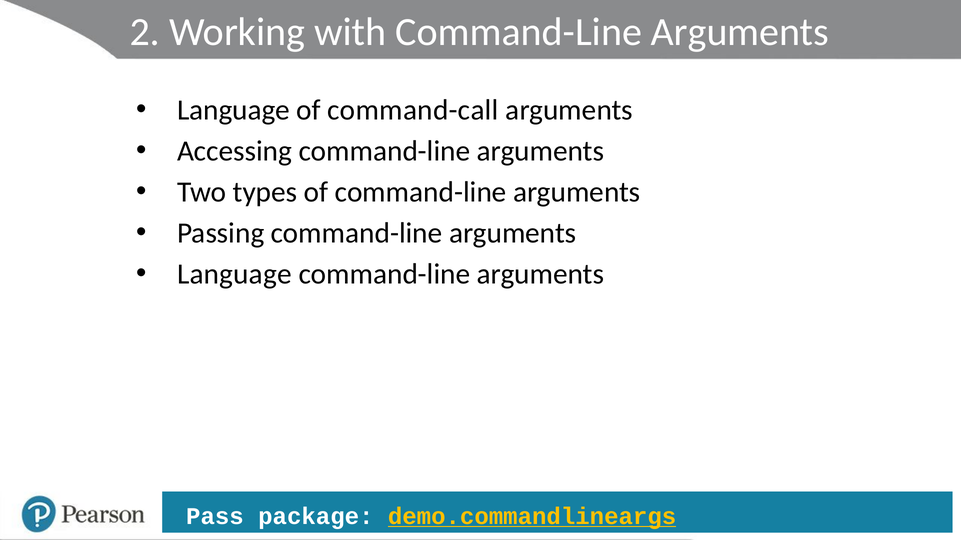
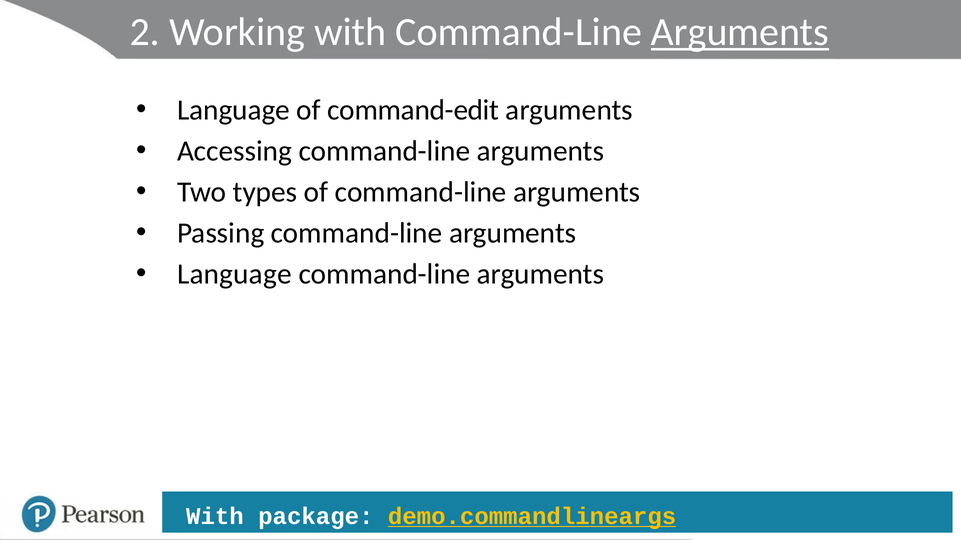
Arguments at (740, 32) underline: none -> present
command-call: command-call -> command-edit
Pass at (215, 517): Pass -> With
